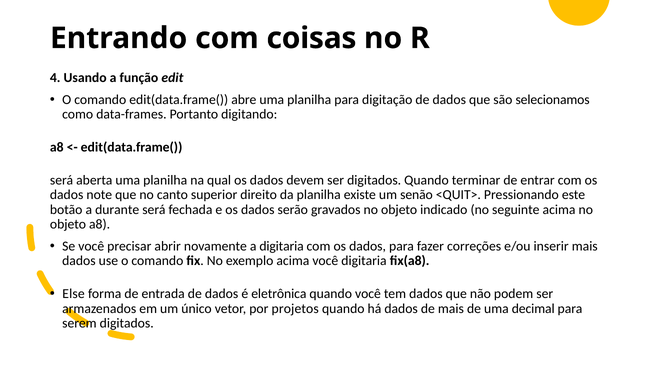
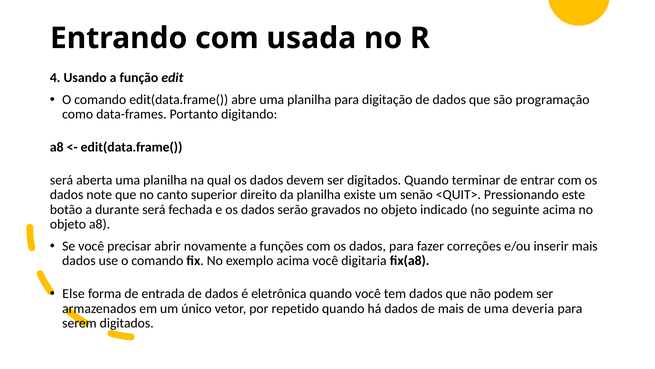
coisas: coisas -> usada
selecionamos: selecionamos -> programação
a digitaria: digitaria -> funções
projetos: projetos -> repetido
decimal: decimal -> deveria
